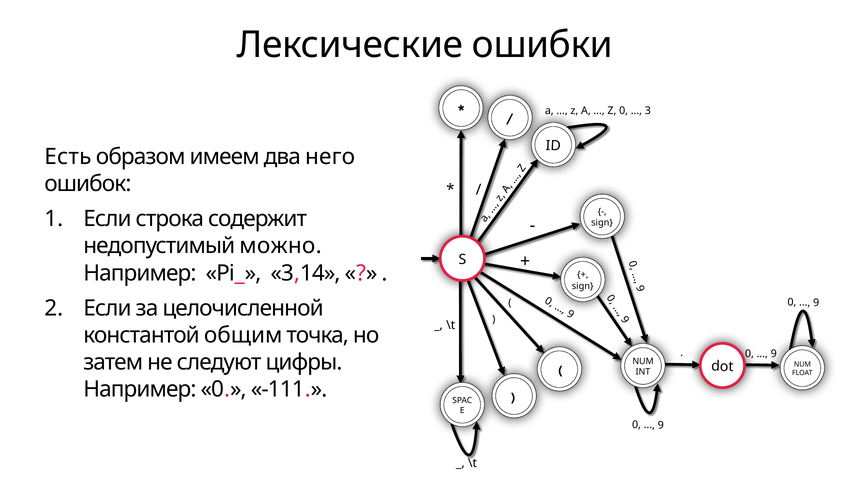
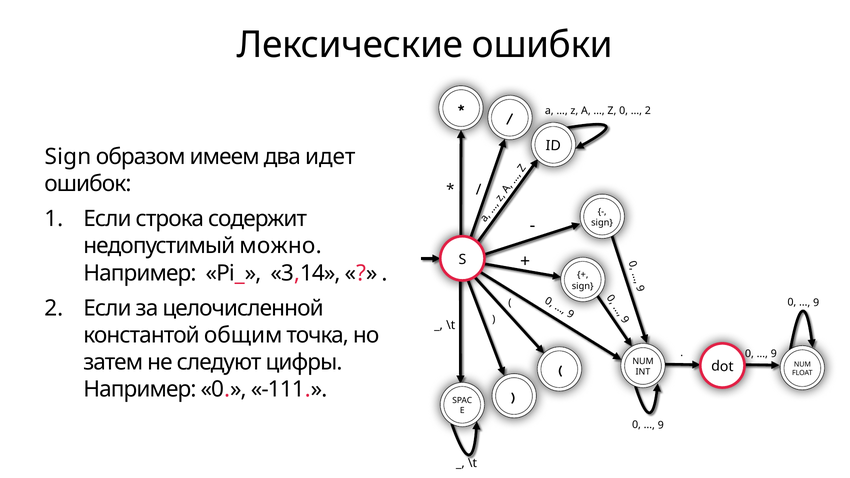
3 at (648, 111): 3 -> 2
Есть at (68, 157): Есть -> Sign
него: него -> идет
